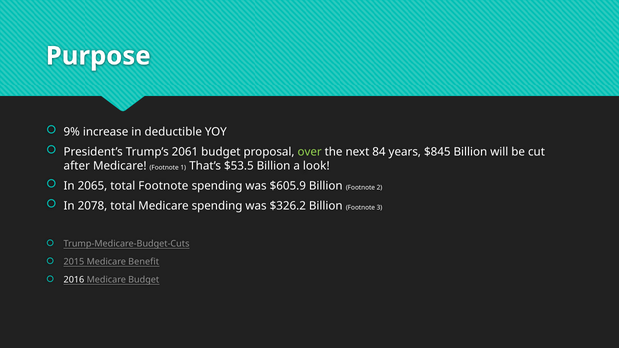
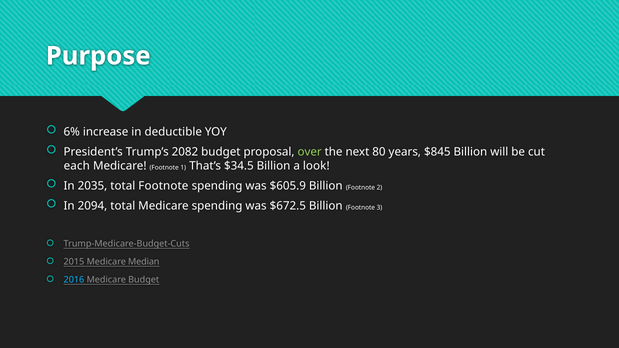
9%: 9% -> 6%
2061: 2061 -> 2082
84: 84 -> 80
after: after -> each
$53.5: $53.5 -> $34.5
2065: 2065 -> 2035
2078: 2078 -> 2094
$326.2: $326.2 -> $672.5
Benefit: Benefit -> Median
2016 colour: white -> light blue
